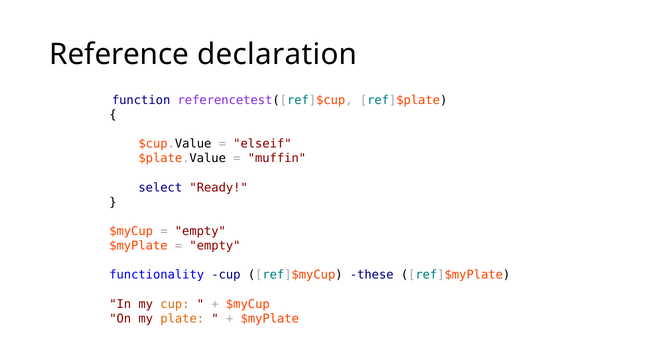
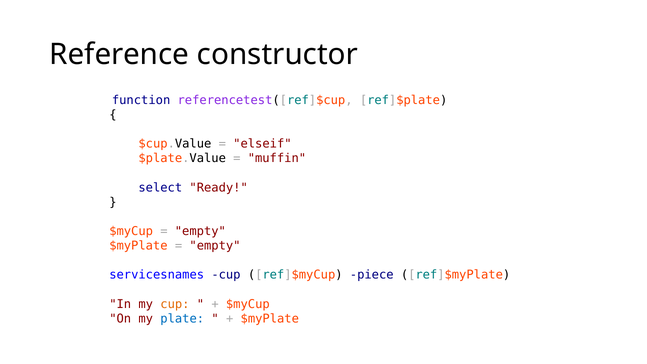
declaration: declaration -> constructor
functionality: functionality -> servicesnames
these: these -> piece
plate colour: orange -> blue
